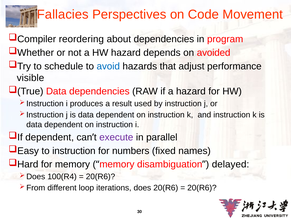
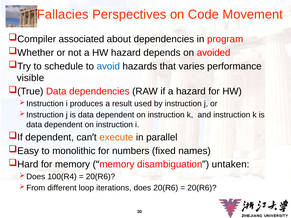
reordering: reordering -> associated
adjust: adjust -> varies
execute colour: purple -> orange
to instruction: instruction -> monolithic
delayed: delayed -> untaken
